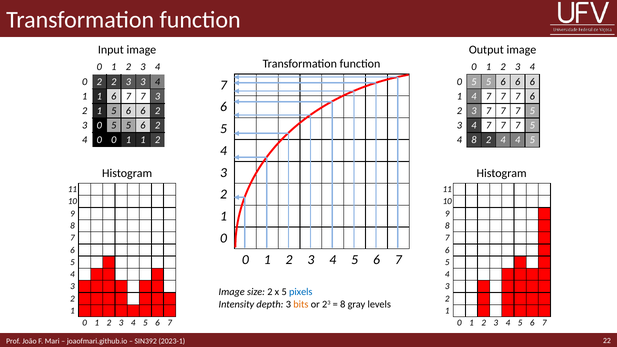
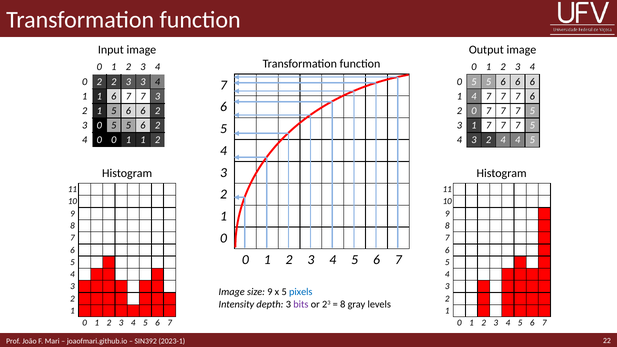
3 at (474, 111): 3 -> 0
4 at (474, 125): 4 -> 1
8 at (474, 140): 8 -> 3
size 2: 2 -> 9
bits colour: orange -> purple
